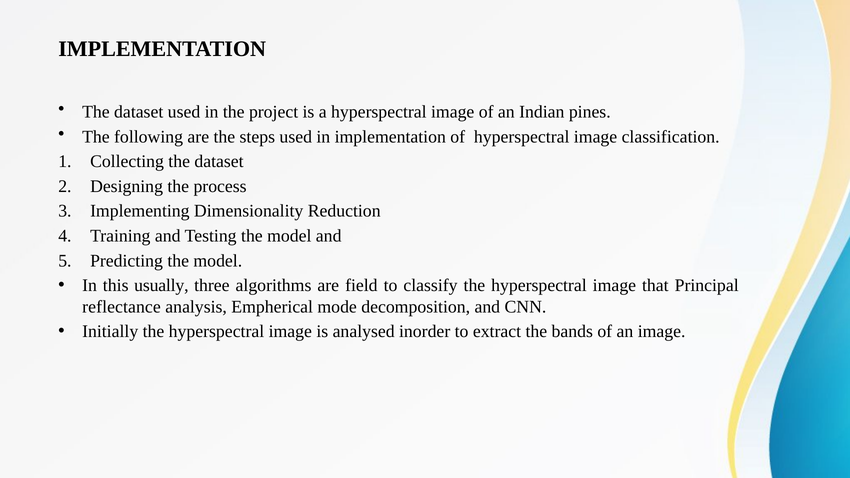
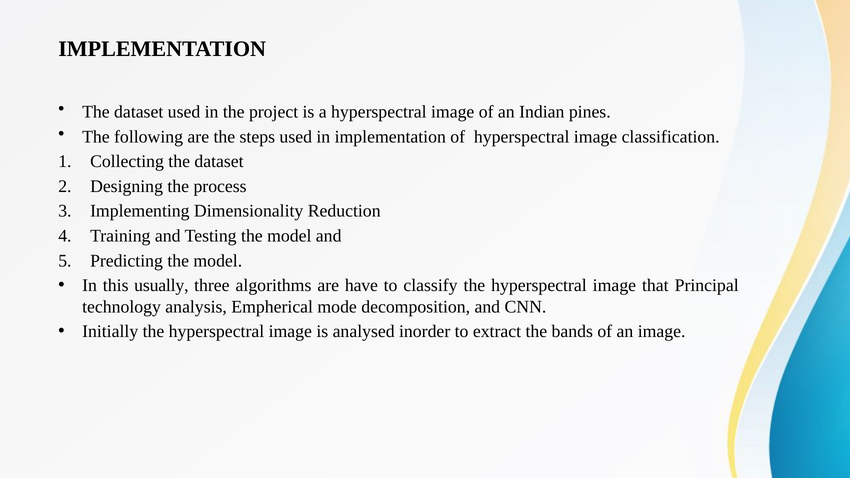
field: field -> have
reflectance: reflectance -> technology
